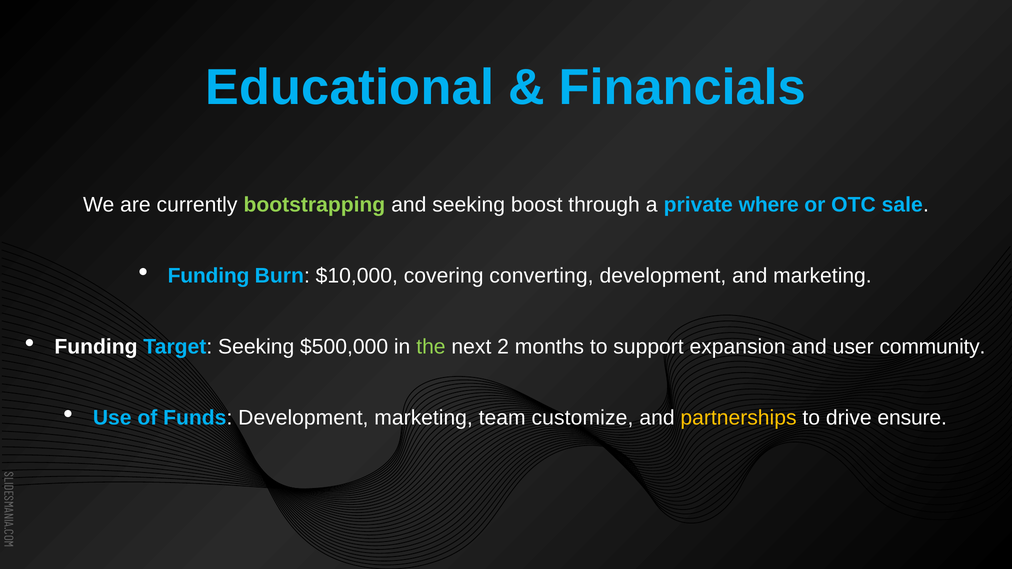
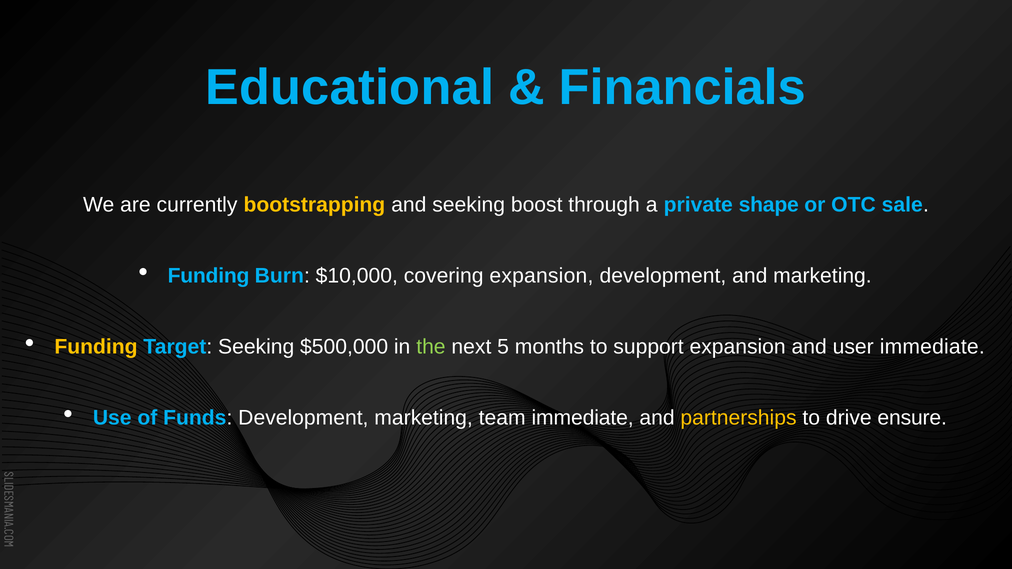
bootstrapping colour: light green -> yellow
where: where -> shape
covering converting: converting -> expansion
Funding at (96, 347) colour: white -> yellow
2: 2 -> 5
user community: community -> immediate
team customize: customize -> immediate
